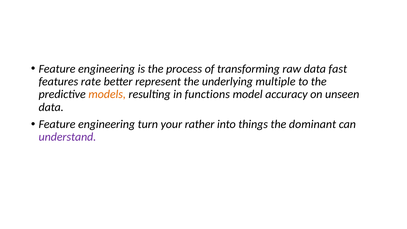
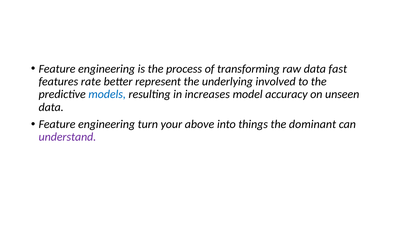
multiple: multiple -> involved
models colour: orange -> blue
functions: functions -> increases
rather: rather -> above
